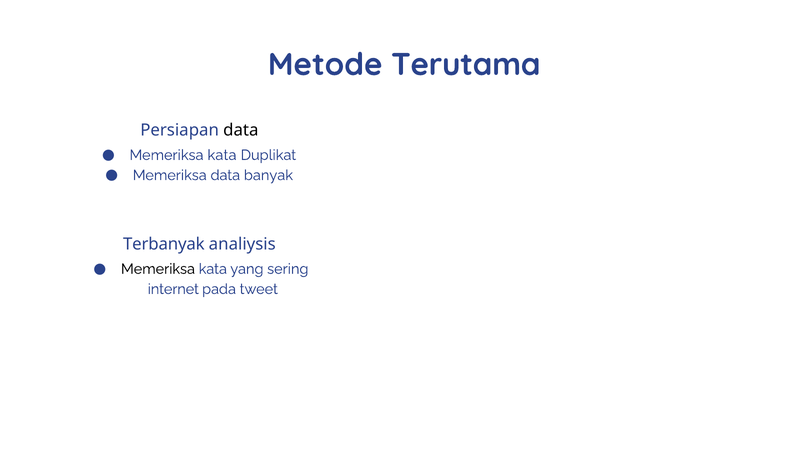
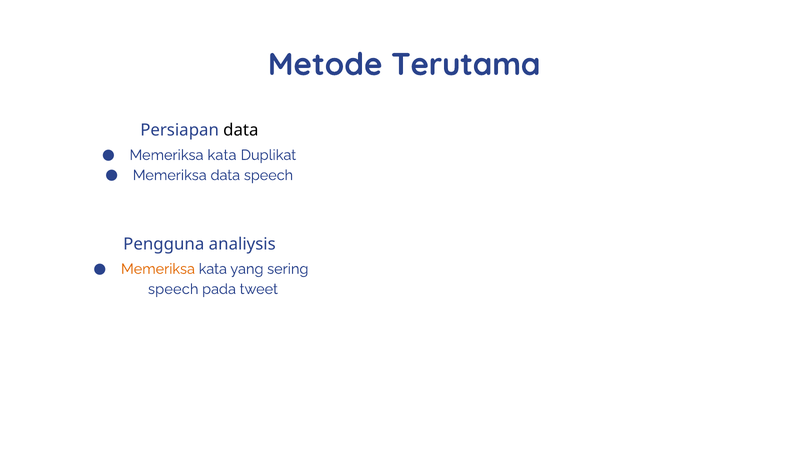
data banyak: banyak -> speech
Terbanyak: Terbanyak -> Pengguna
Memeriksa at (158, 269) colour: black -> orange
internet at (173, 289): internet -> speech
